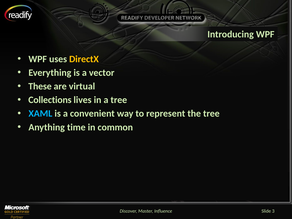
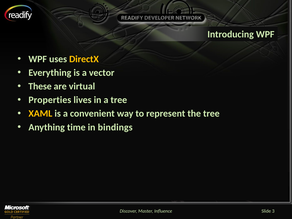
Collections: Collections -> Properties
XAML colour: light blue -> yellow
common: common -> bindings
